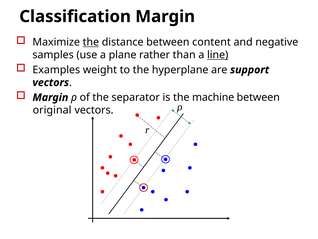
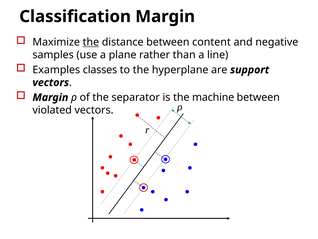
line underline: present -> none
weight: weight -> classes
original: original -> violated
